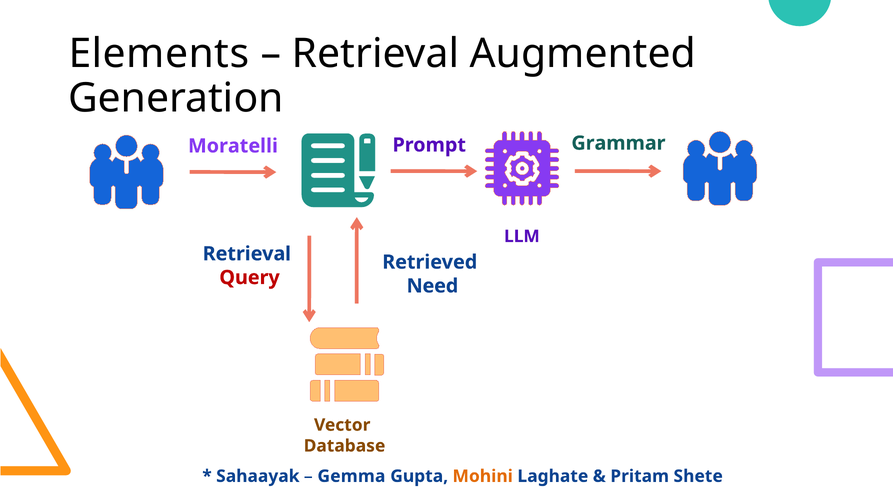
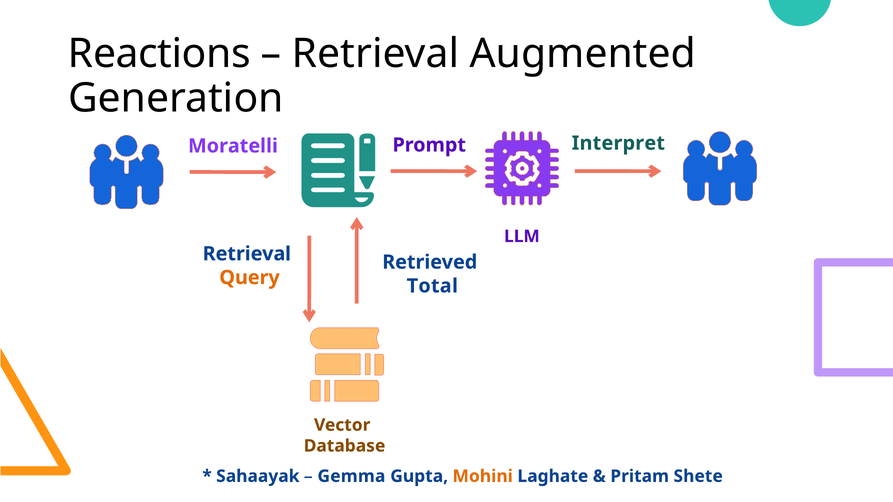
Elements: Elements -> Reactions
Grammar: Grammar -> Interpret
Query colour: red -> orange
Need: Need -> Total
